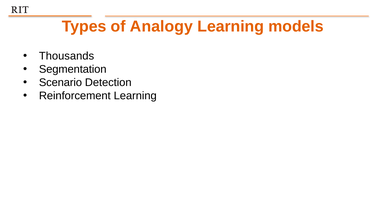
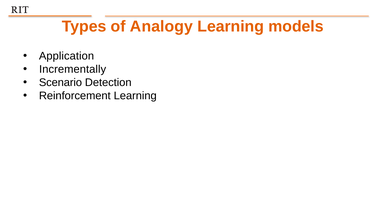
Thousands: Thousands -> Application
Segmentation: Segmentation -> Incrementally
